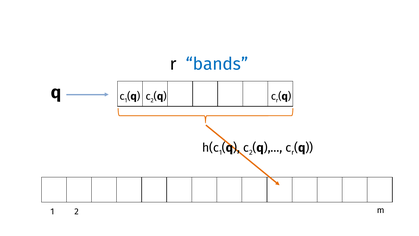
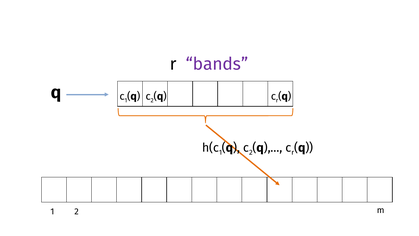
bands colour: blue -> purple
